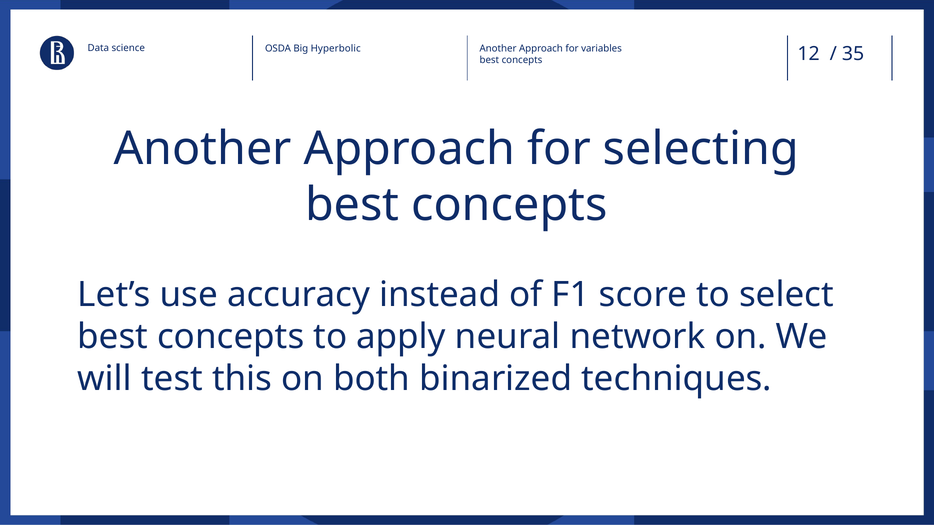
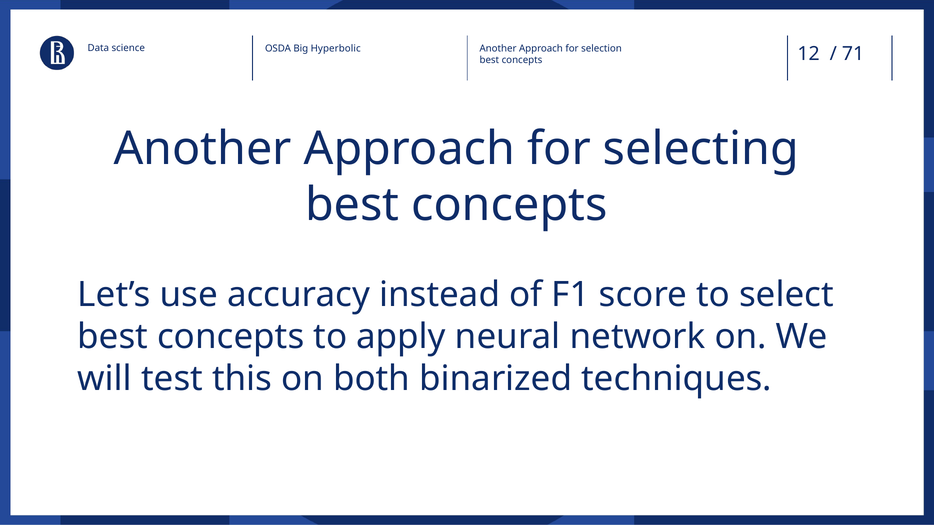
variables: variables -> selection
35: 35 -> 71
